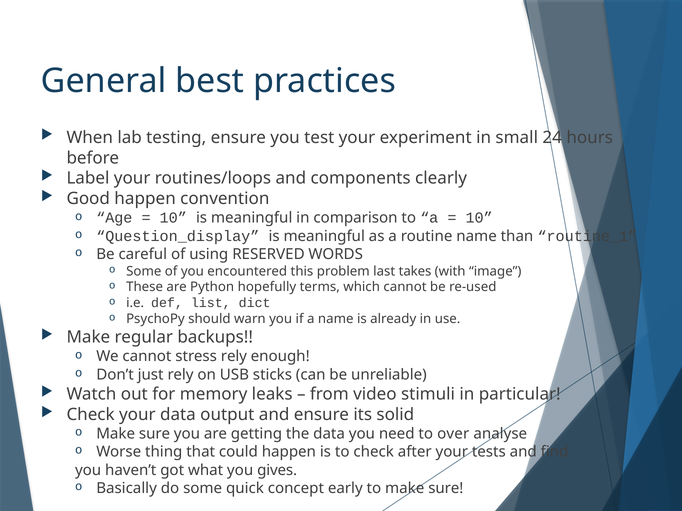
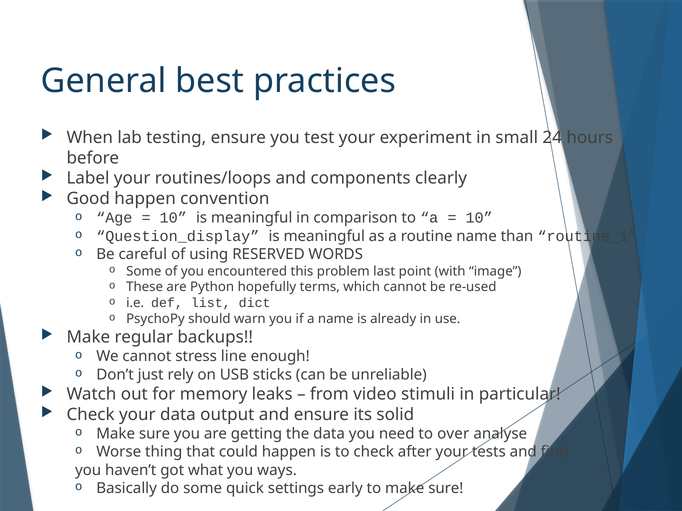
takes: takes -> point
stress rely: rely -> line
gives: gives -> ways
concept: concept -> settings
